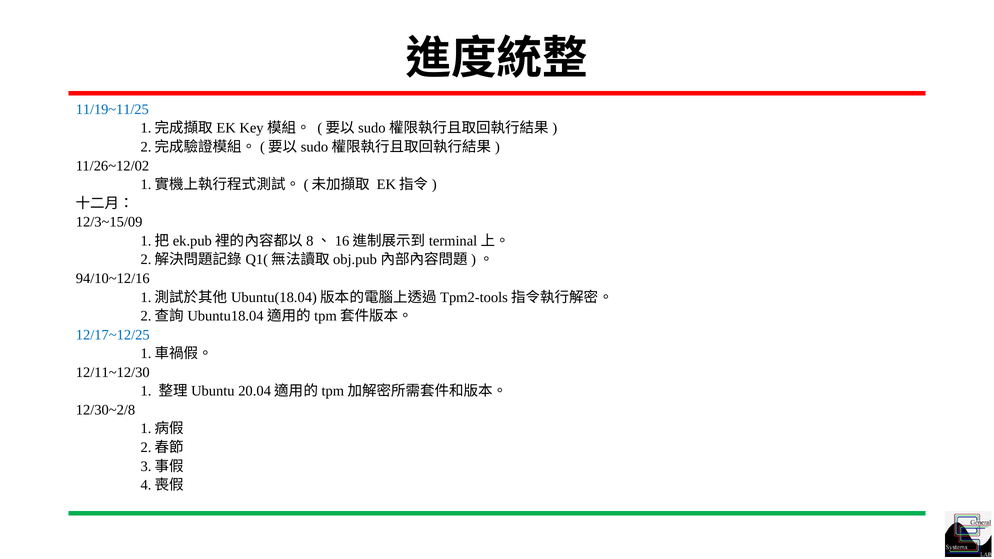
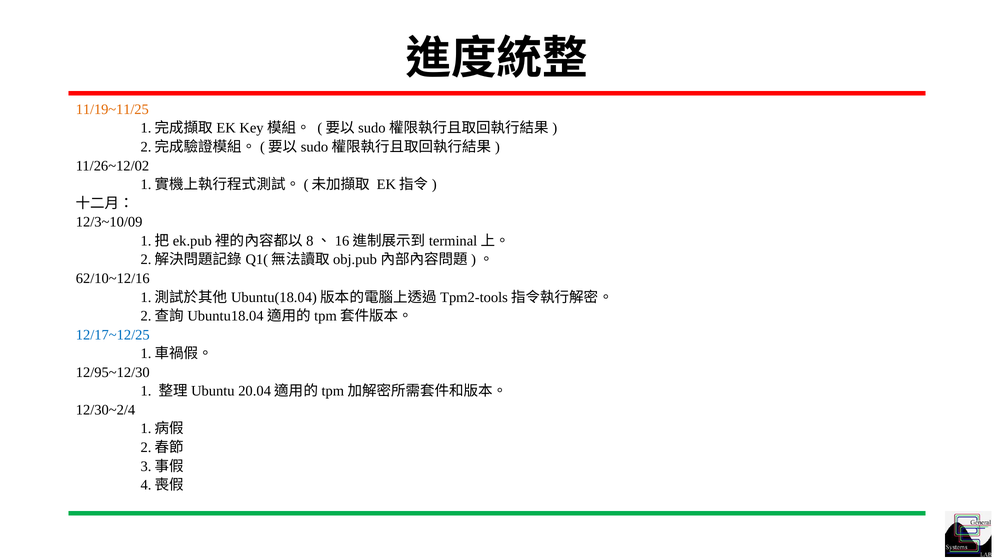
11/19~11/25 colour: blue -> orange
12/3~15/09: 12/3~15/09 -> 12/3~10/09
94/10~12/16: 94/10~12/16 -> 62/10~12/16
12/11~12/30: 12/11~12/30 -> 12/95~12/30
12/30~2/8: 12/30~2/8 -> 12/30~2/4
